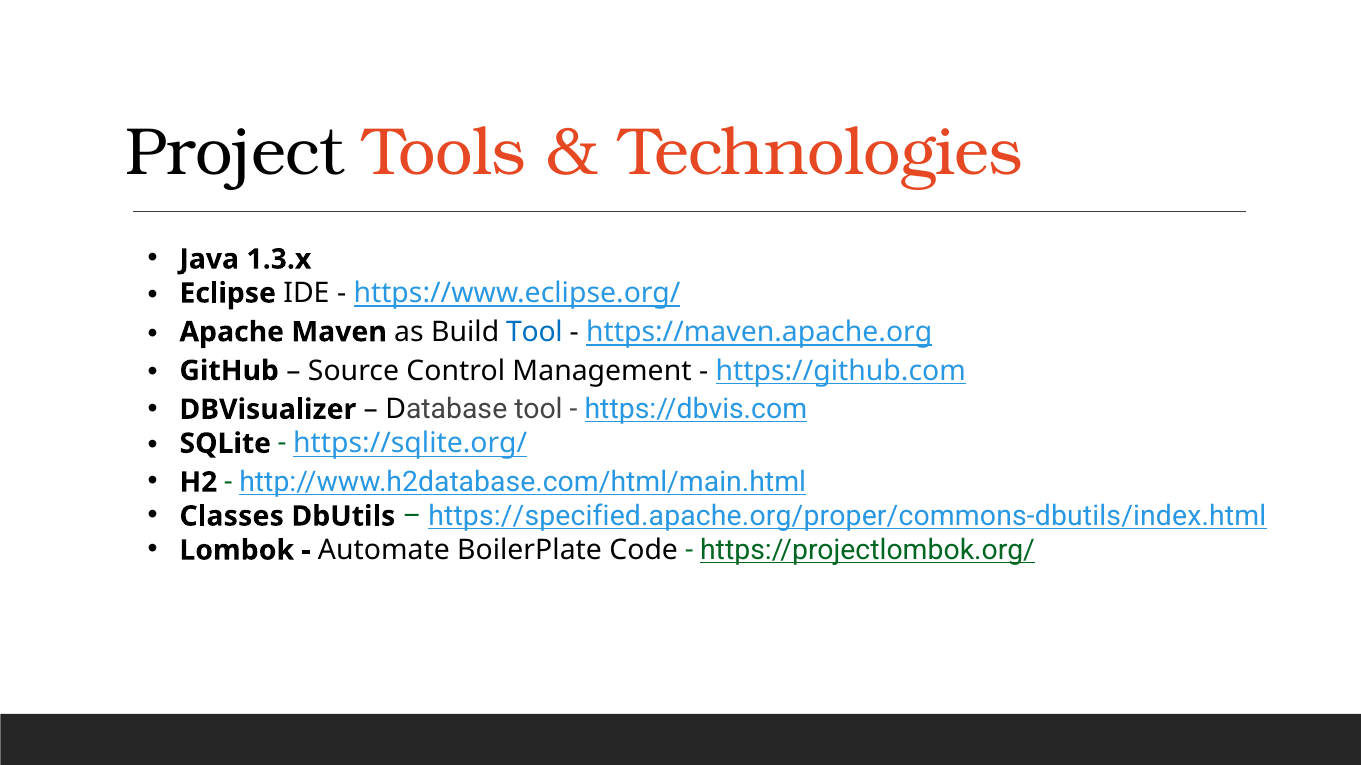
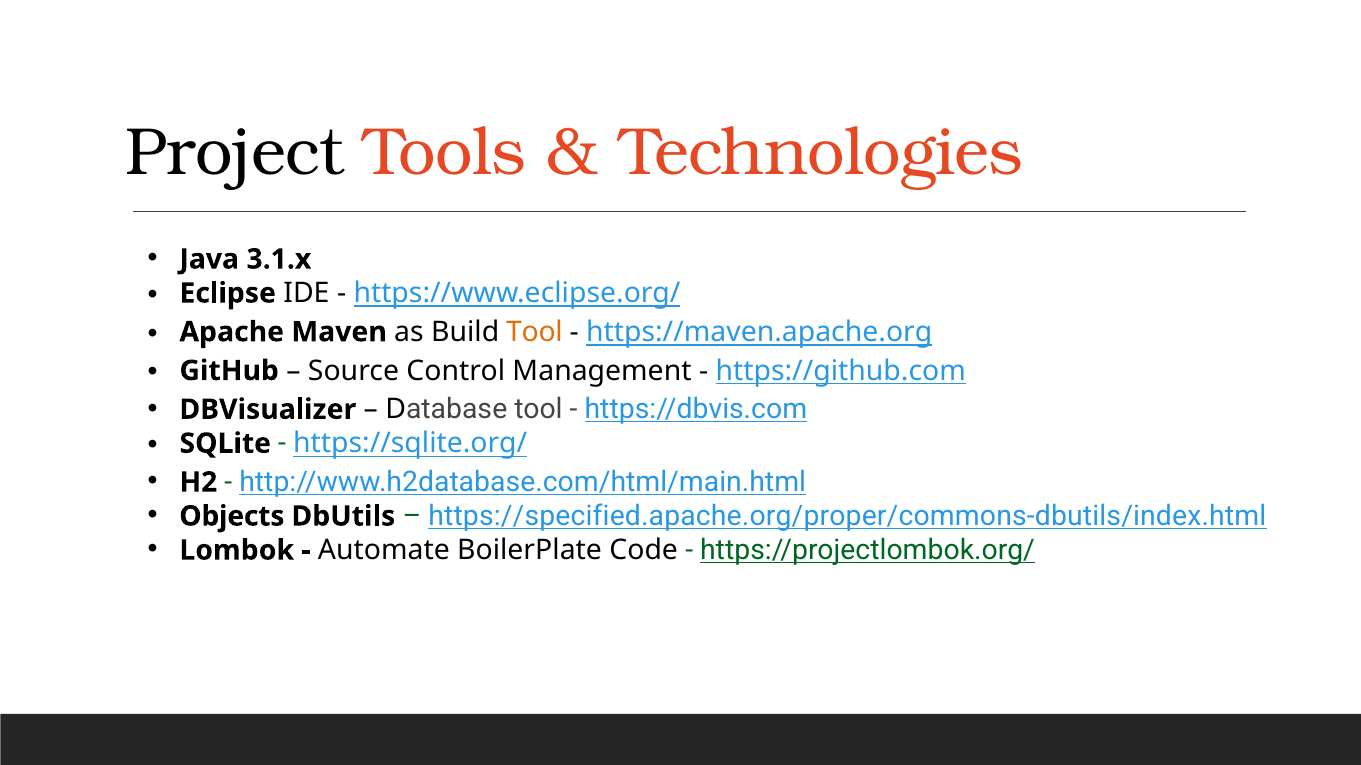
1.3.x: 1.3.x -> 3.1.x
Tool at (534, 332) colour: blue -> orange
Classes: Classes -> Objects
